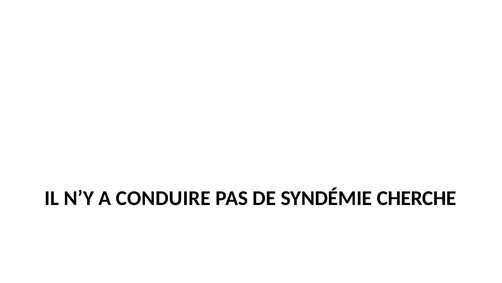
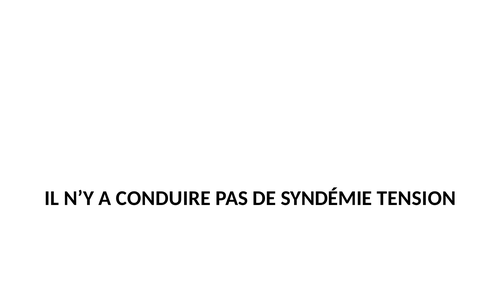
CHERCHE: CHERCHE -> TENSION
